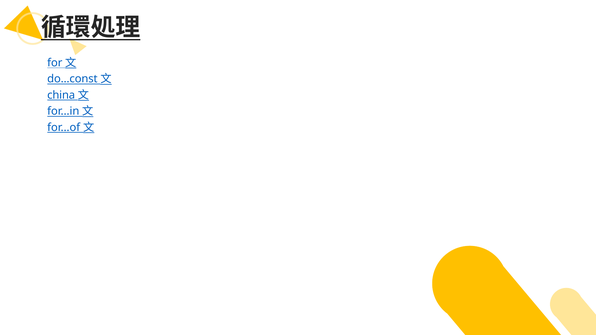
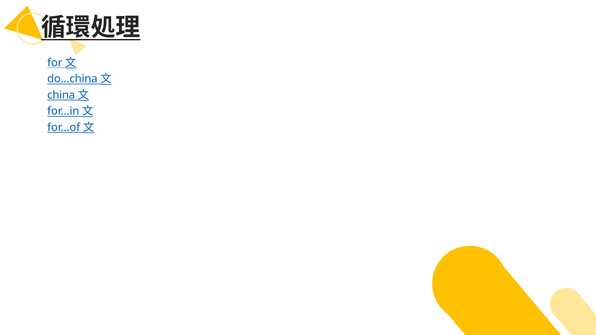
do...const: do...const -> do...china
